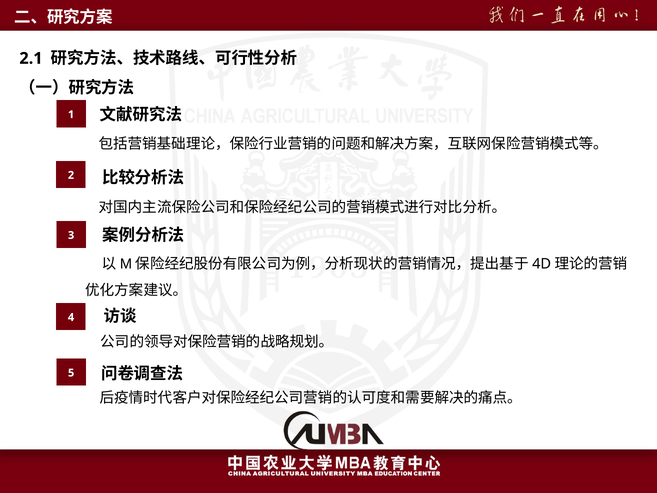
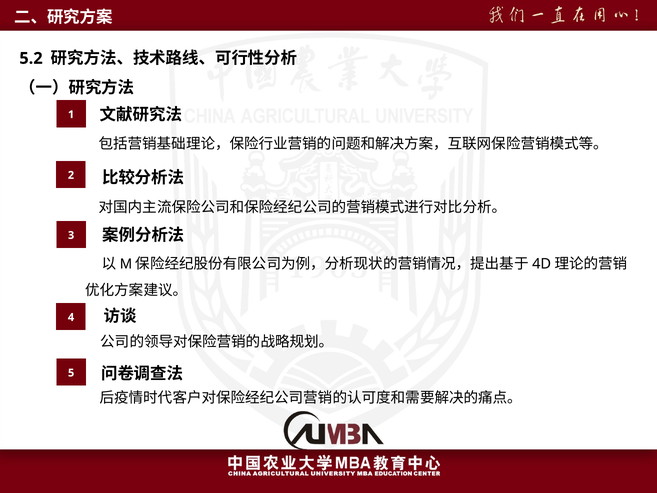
2.1: 2.1 -> 5.2
